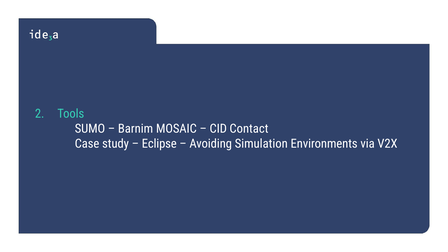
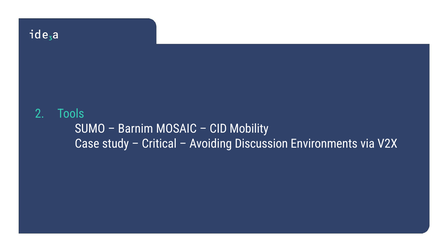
Contact: Contact -> Mobility
Eclipse: Eclipse -> Critical
Simulation: Simulation -> Discussion
